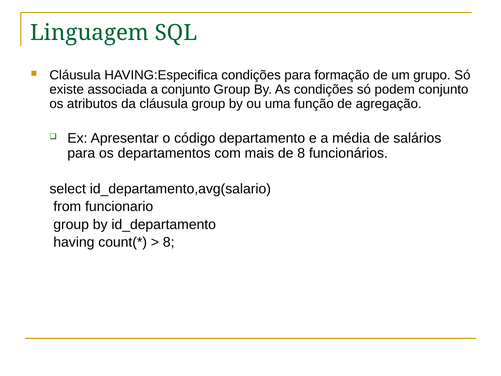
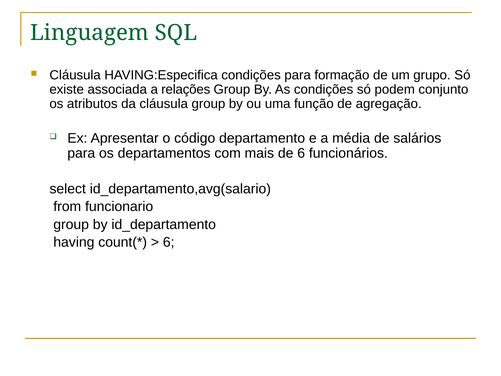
a conjunto: conjunto -> relações
de 8: 8 -> 6
8 at (169, 242): 8 -> 6
